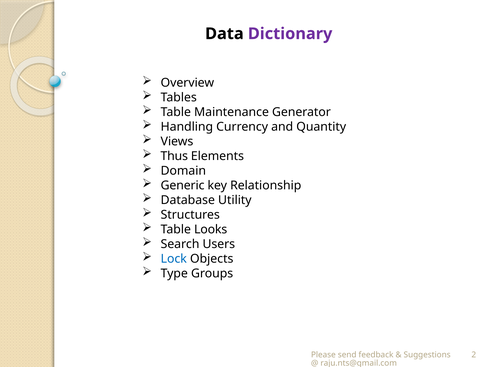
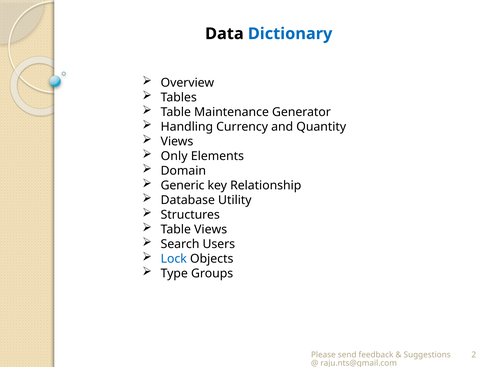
Dictionary colour: purple -> blue
Thus: Thus -> Only
Table Looks: Looks -> Views
